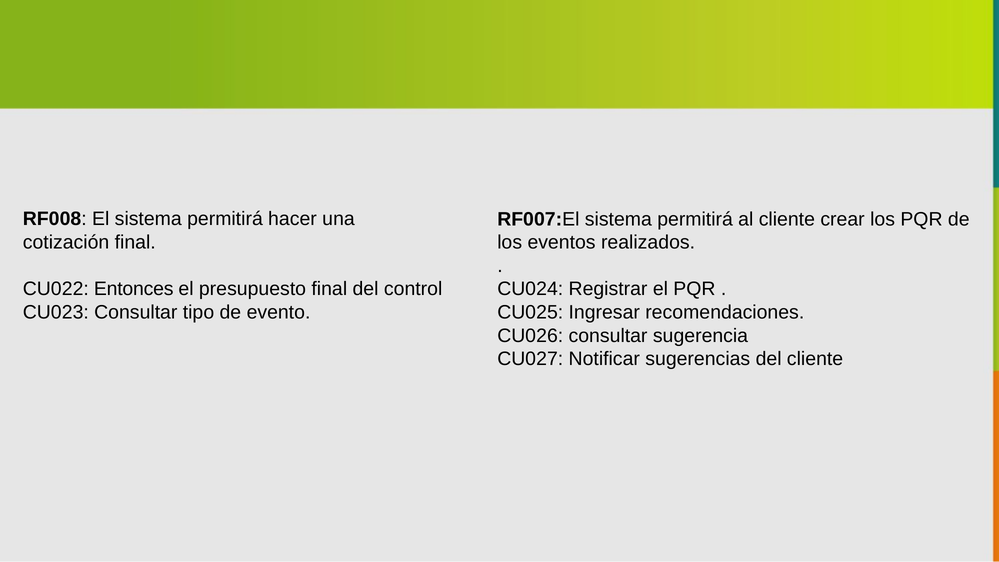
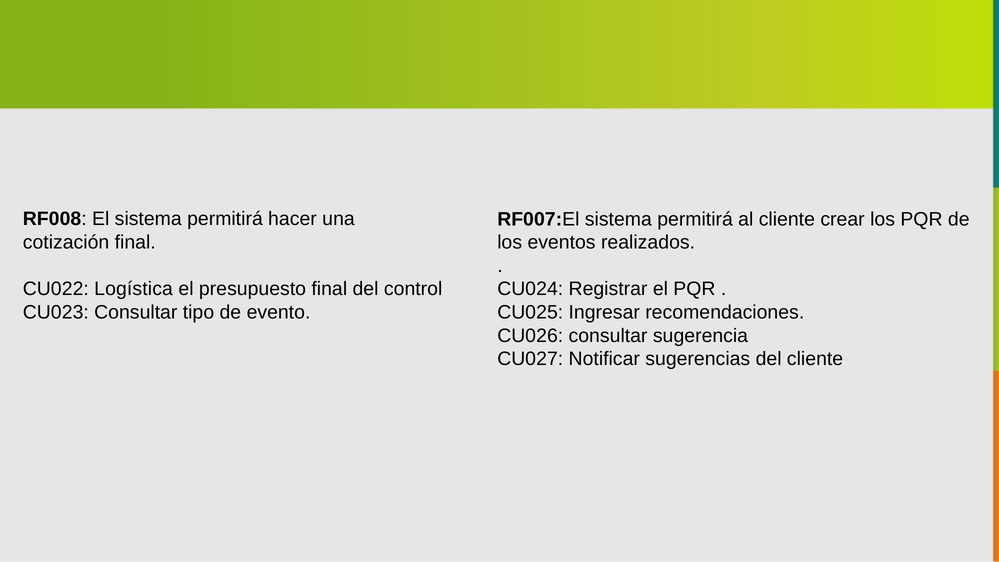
Entonces: Entonces -> Logística
